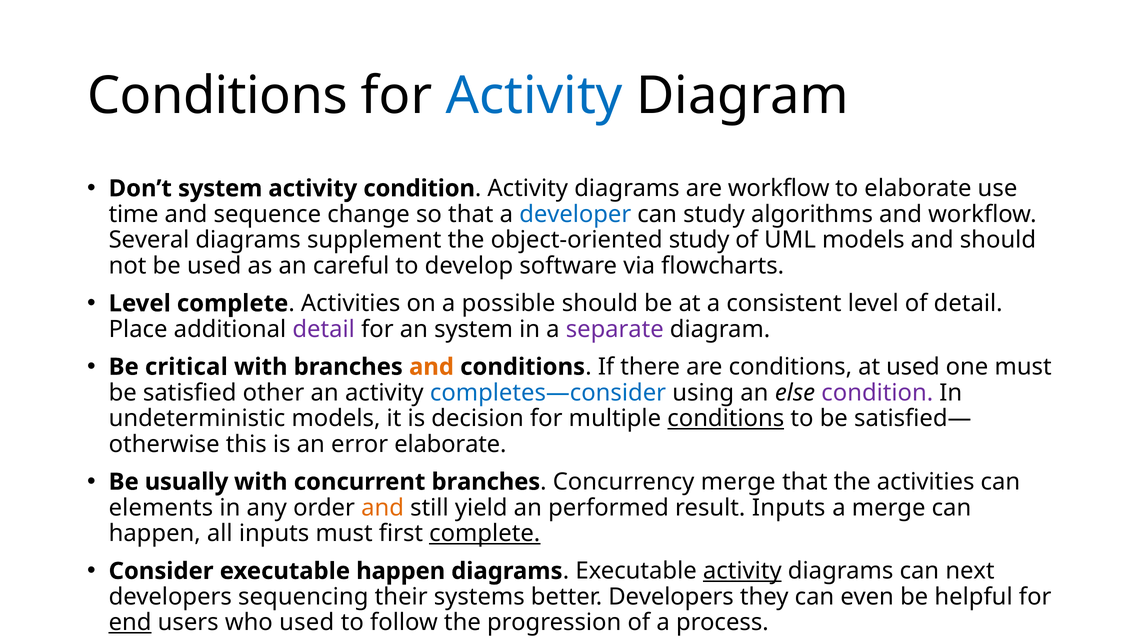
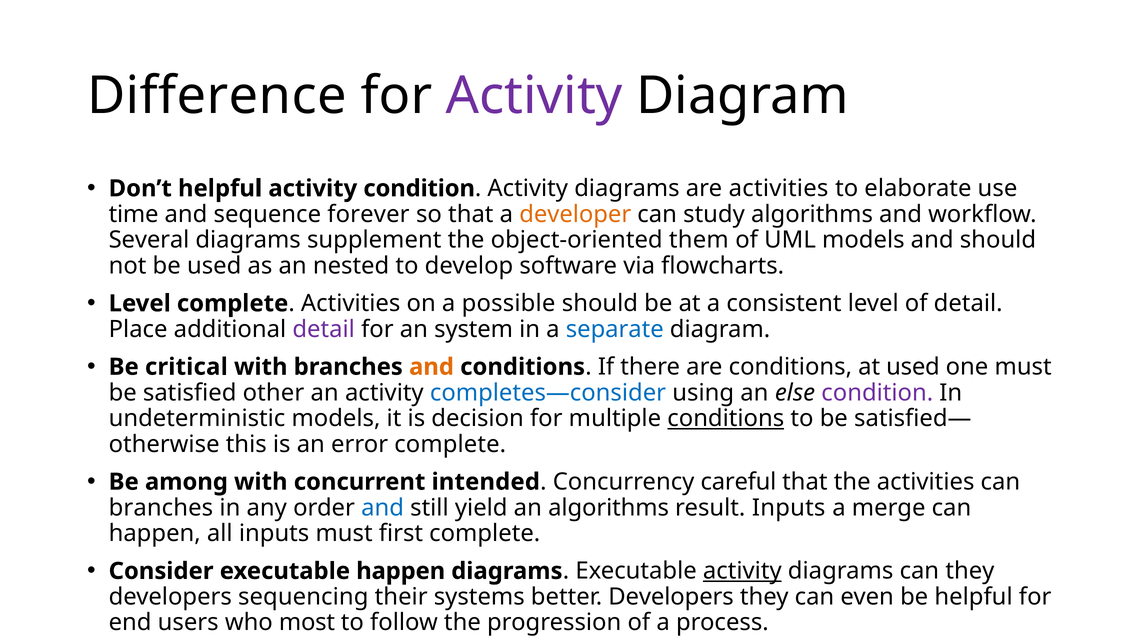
Conditions at (217, 96): Conditions -> Difference
Activity at (534, 96) colour: blue -> purple
Don’t system: system -> helpful
are workflow: workflow -> activities
change: change -> forever
developer colour: blue -> orange
object-oriented study: study -> them
careful: careful -> nested
separate colour: purple -> blue
error elaborate: elaborate -> complete
usually: usually -> among
concurrent branches: branches -> intended
Concurrency merge: merge -> careful
elements at (161, 507): elements -> branches
and at (383, 507) colour: orange -> blue
an performed: performed -> algorithms
complete at (485, 533) underline: present -> none
can next: next -> they
end underline: present -> none
who used: used -> most
